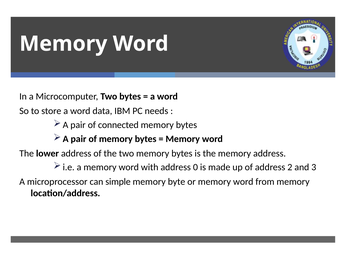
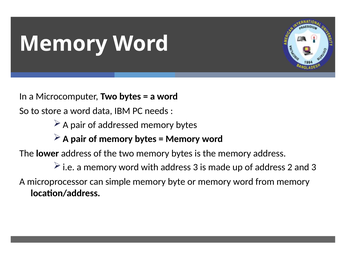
connected: connected -> addressed
address 0: 0 -> 3
